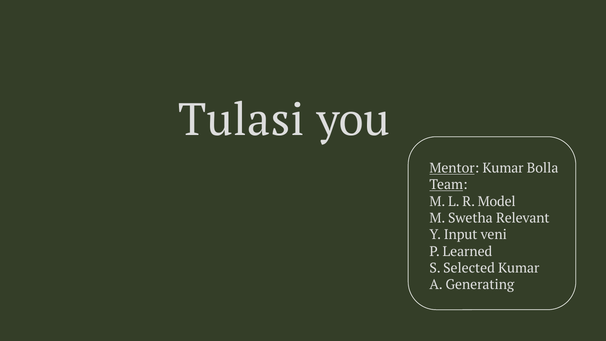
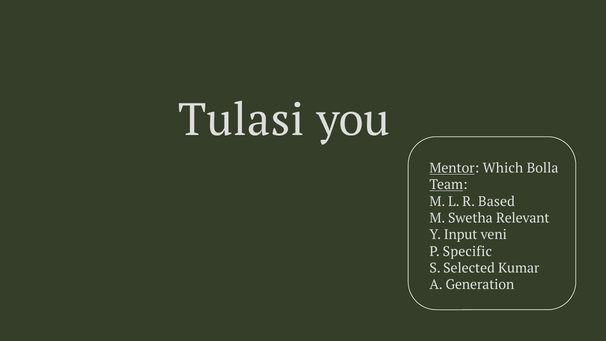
Mentor Kumar: Kumar -> Which
Model: Model -> Based
Learned: Learned -> Specific
Generating: Generating -> Generation
